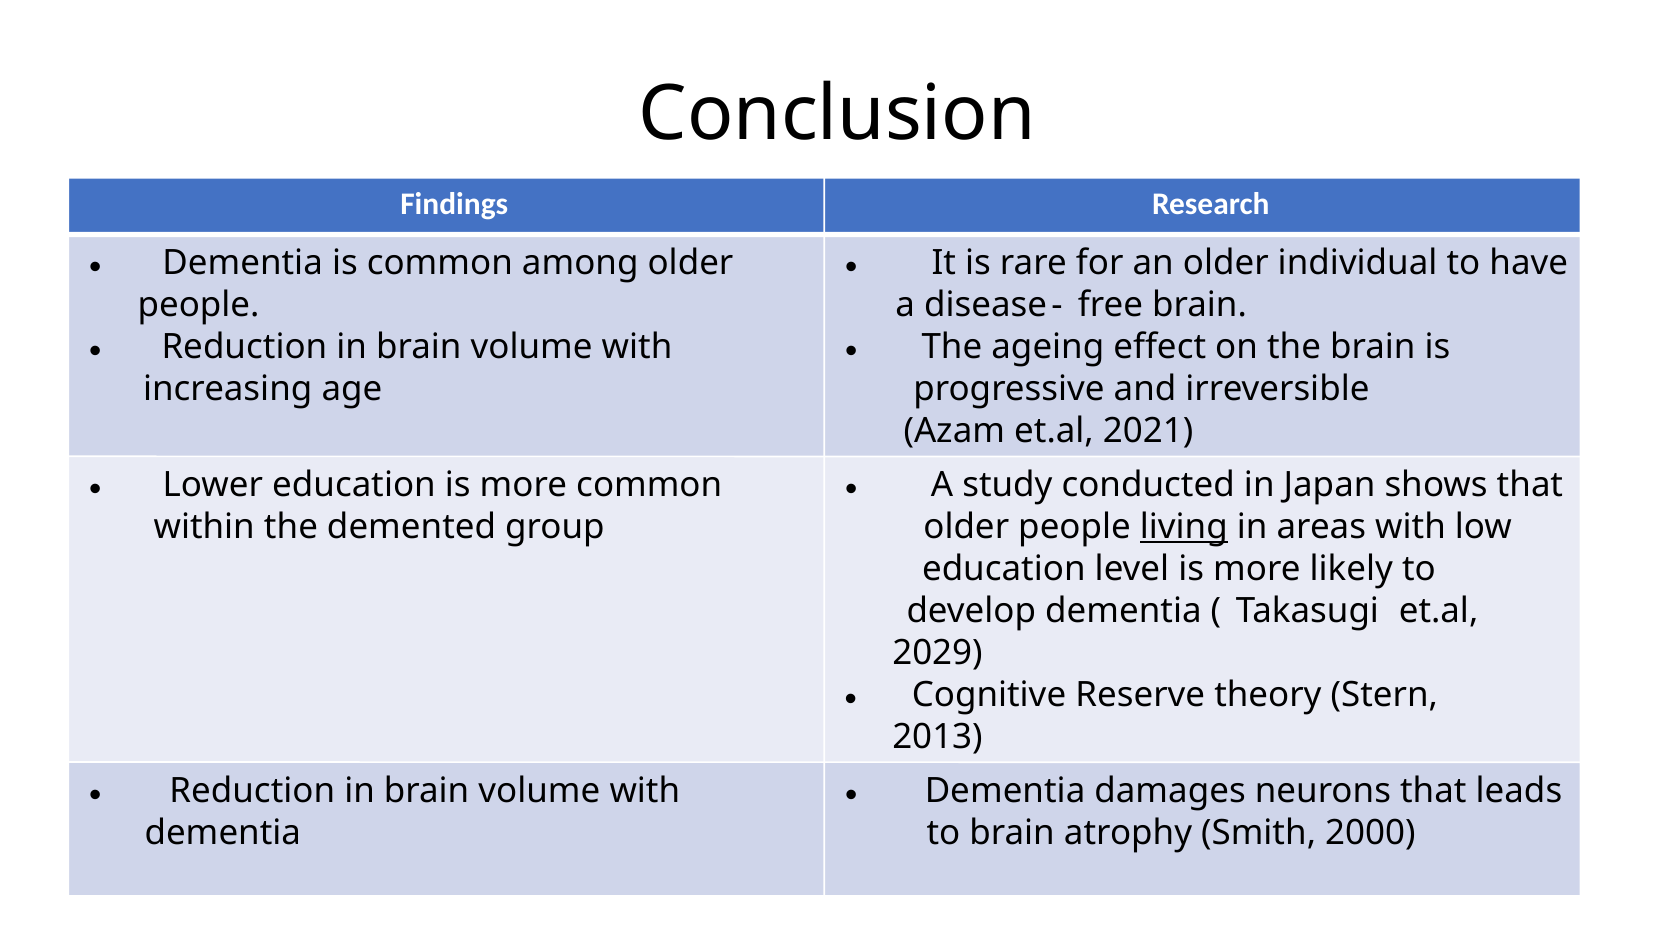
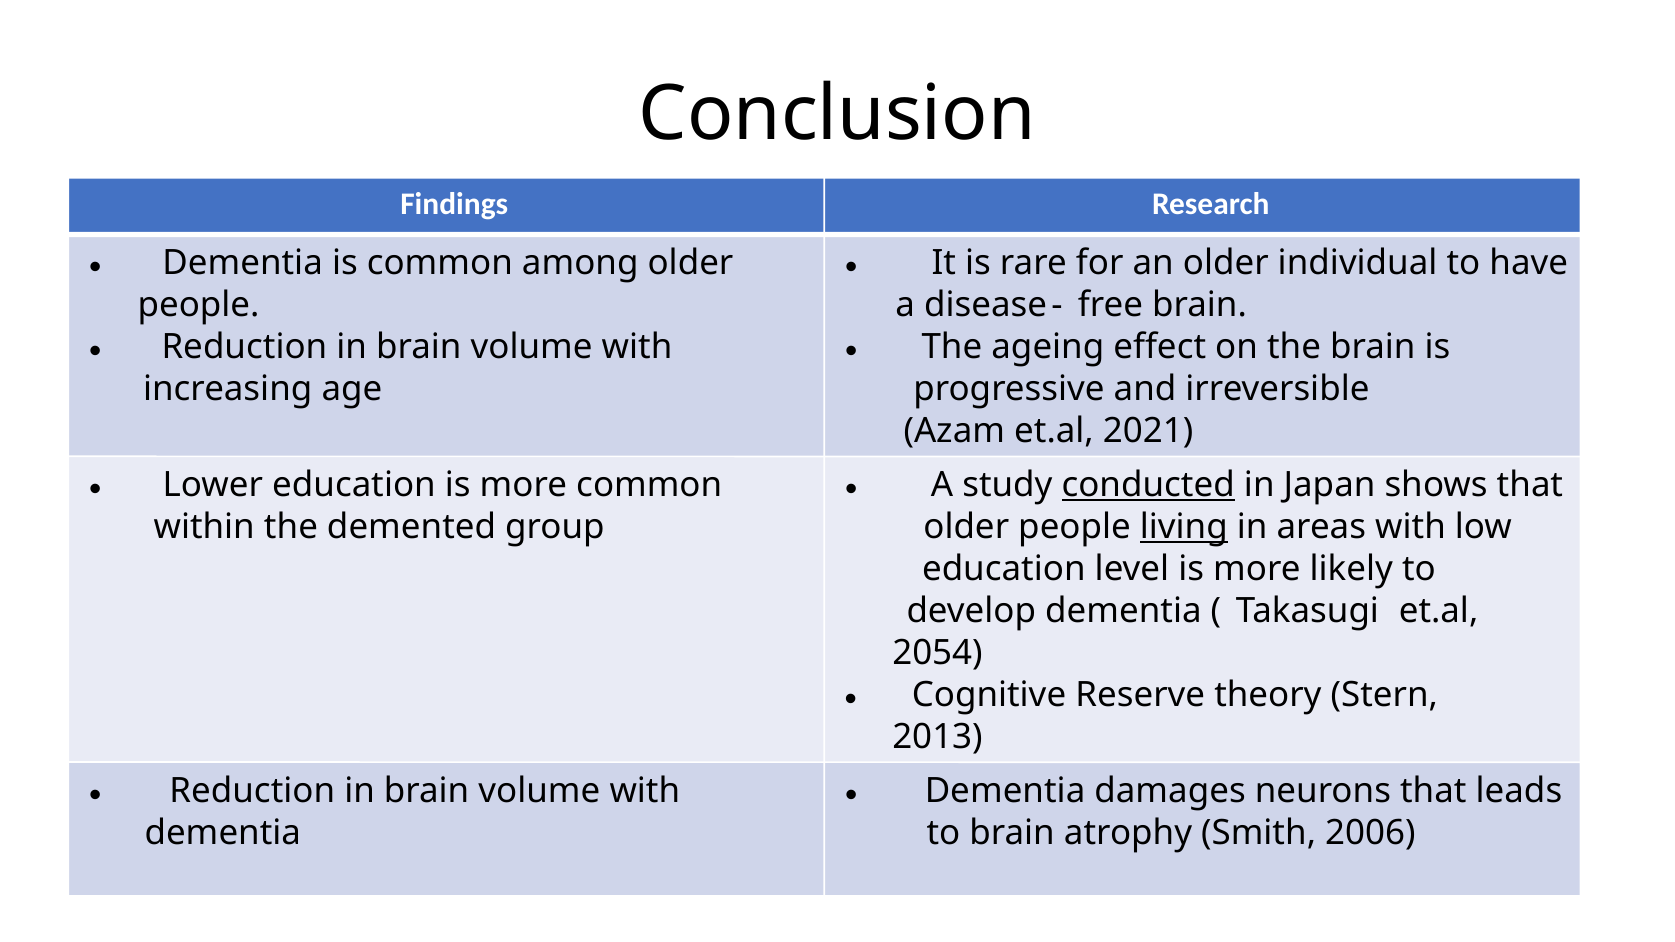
conducted underline: none -> present
2029: 2029 -> 2054
2000: 2000 -> 2006
